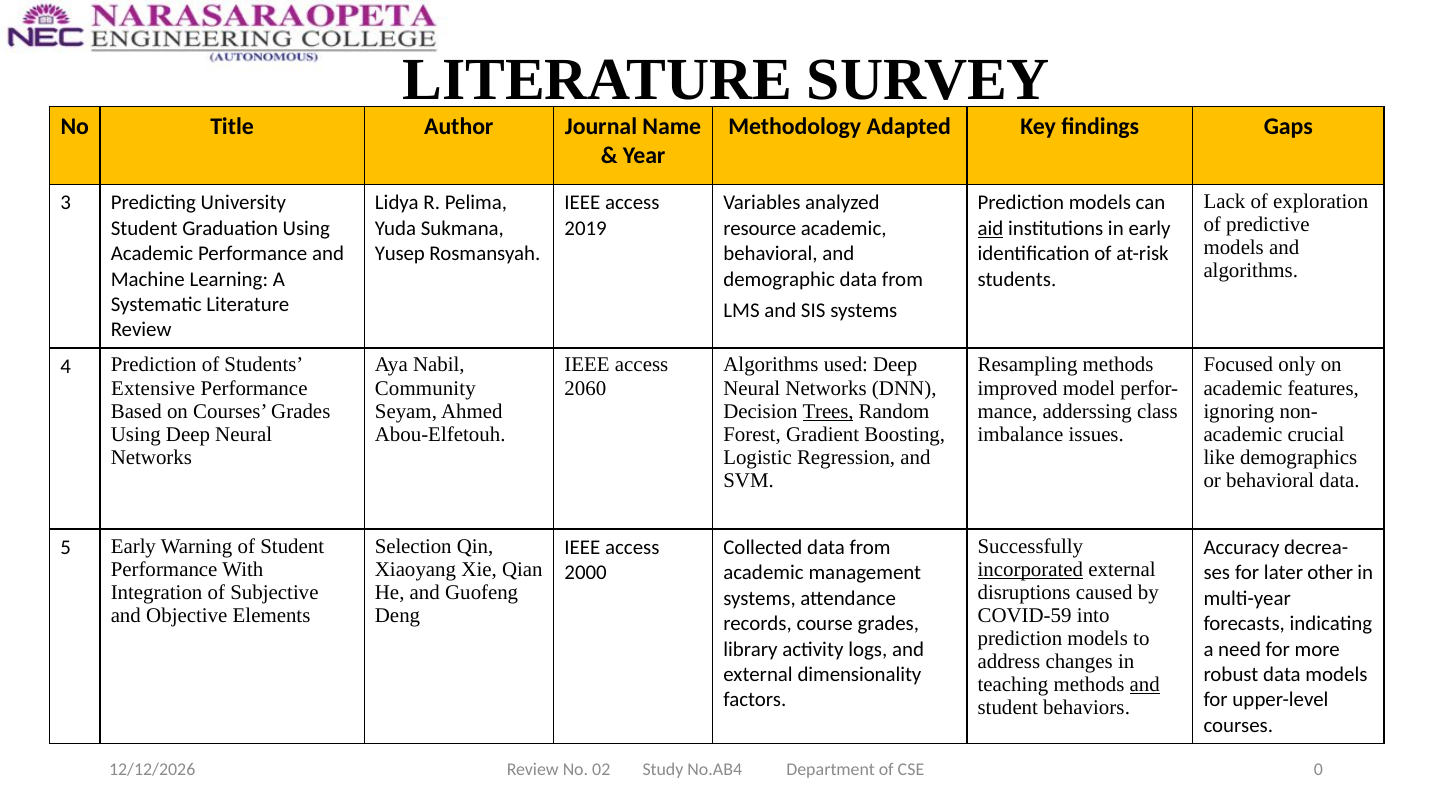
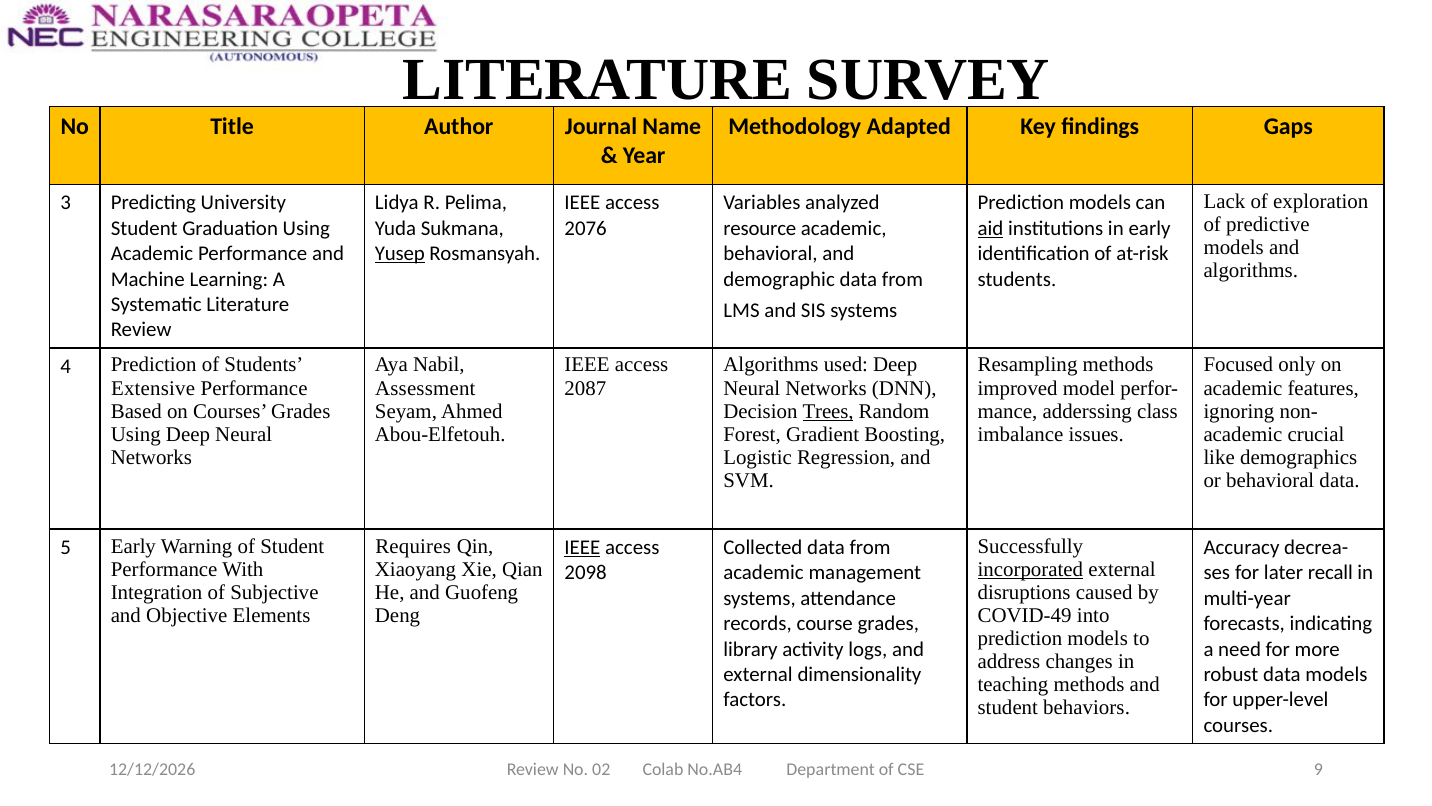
2019: 2019 -> 2076
Yusep underline: none -> present
Community: Community -> Assessment
2060: 2060 -> 2087
Selection: Selection -> Requires
IEEE at (582, 547) underline: none -> present
2000: 2000 -> 2098
other: other -> recall
COVID-59: COVID-59 -> COVID-49
and at (1145, 684) underline: present -> none
Study: Study -> Colab
0: 0 -> 9
